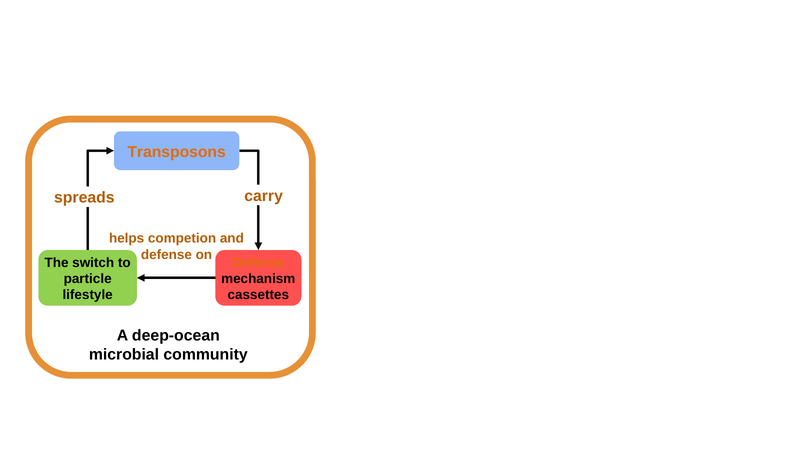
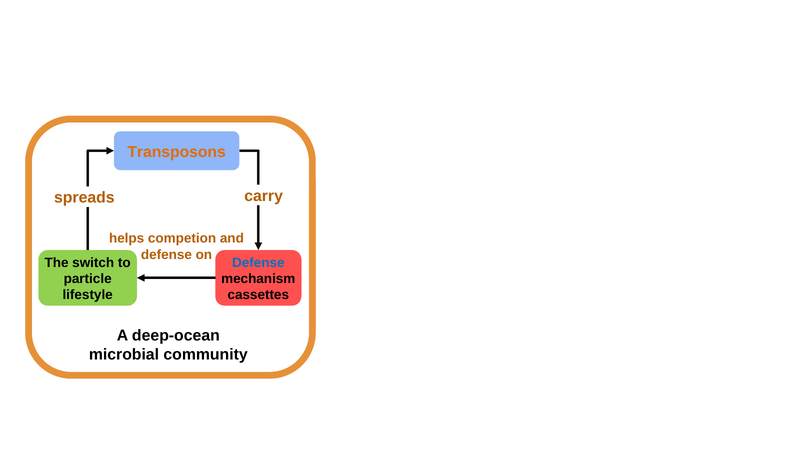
Defense at (258, 263) colour: orange -> blue
